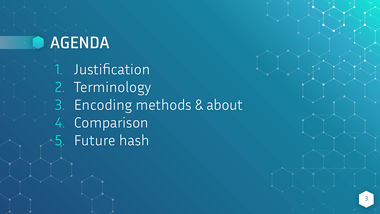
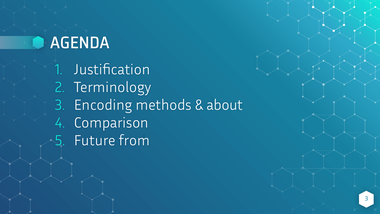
hash: hash -> from
